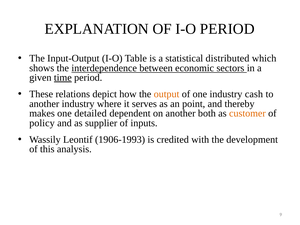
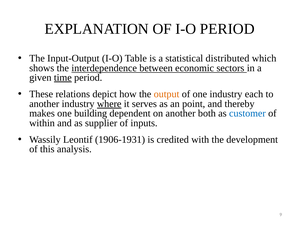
cash: cash -> each
where underline: none -> present
detailed: detailed -> building
customer colour: orange -> blue
policy: policy -> within
1906-1993: 1906-1993 -> 1906-1931
